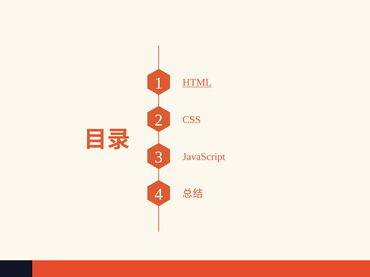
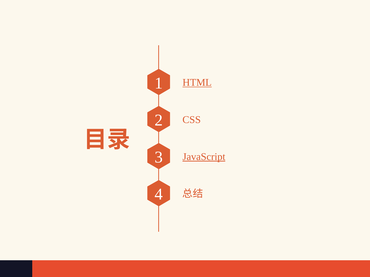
JavaScript underline: none -> present
